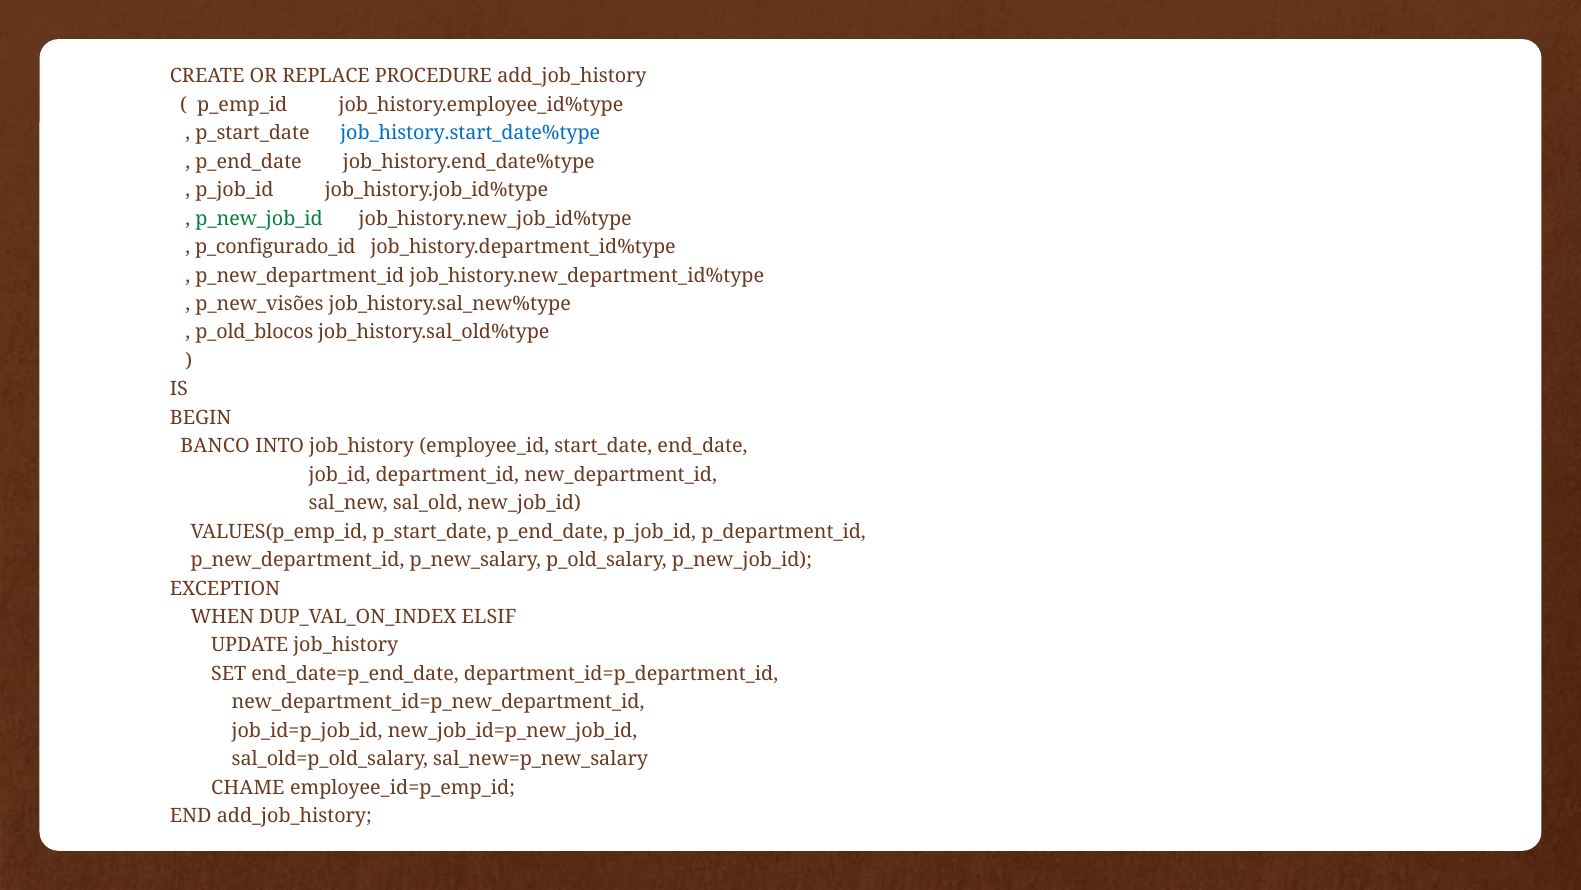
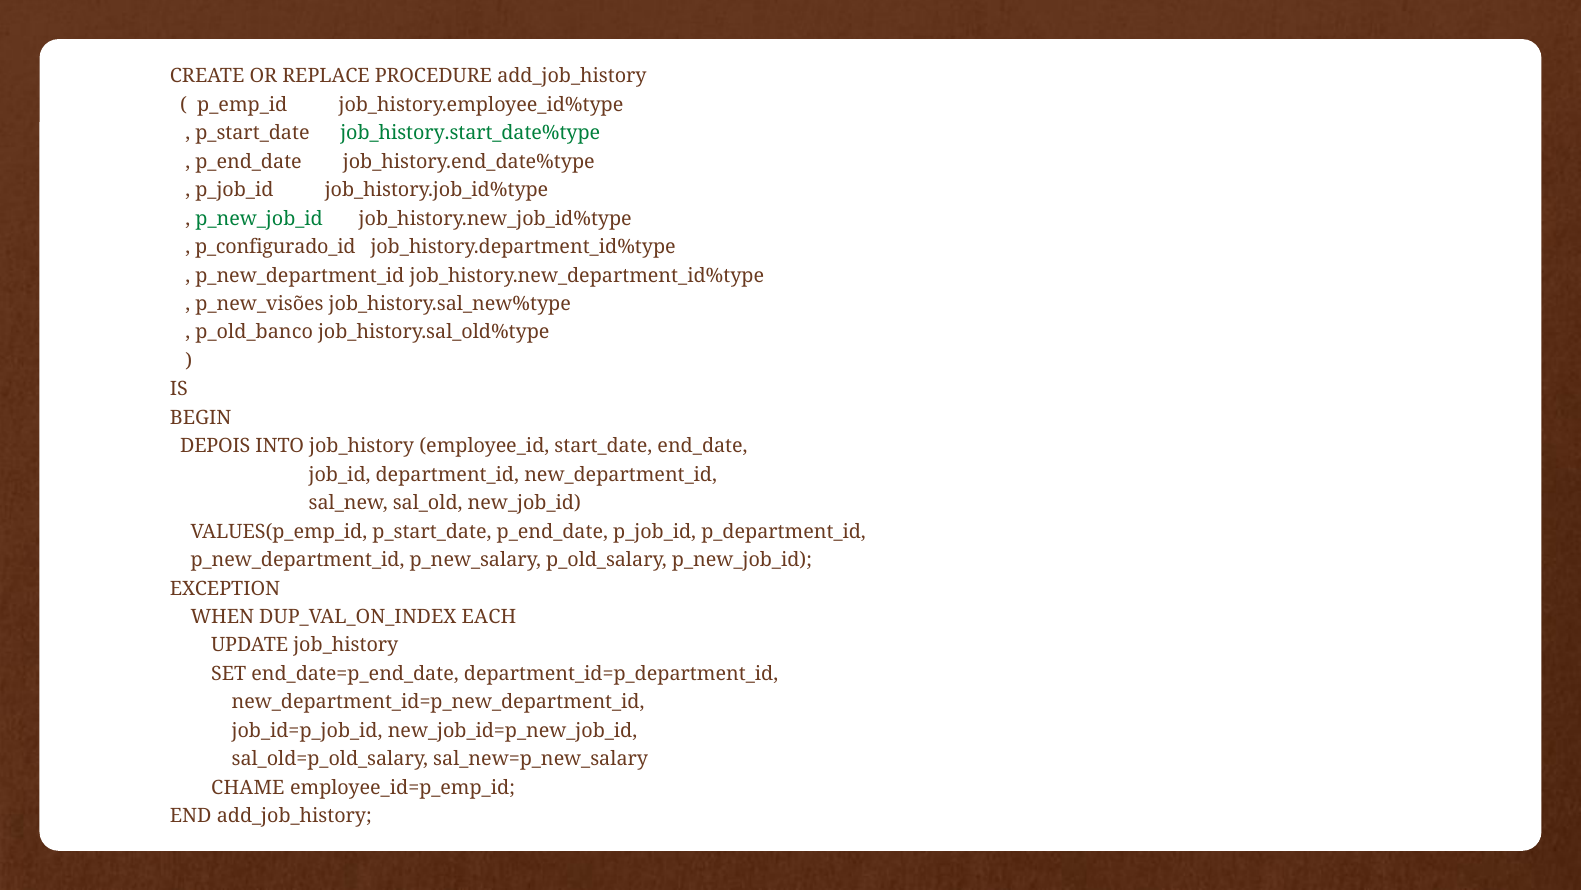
job_history.start_date%type colour: blue -> green
p_old_blocos: p_old_blocos -> p_old_banco
BANCO: BANCO -> DEPOIS
ELSIF: ELSIF -> EACH
